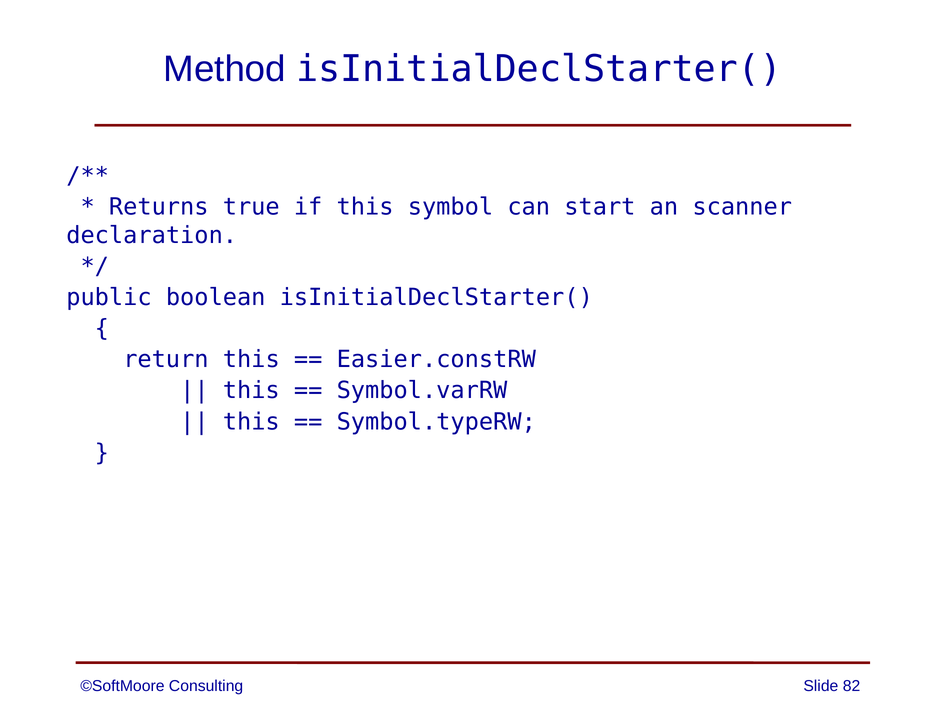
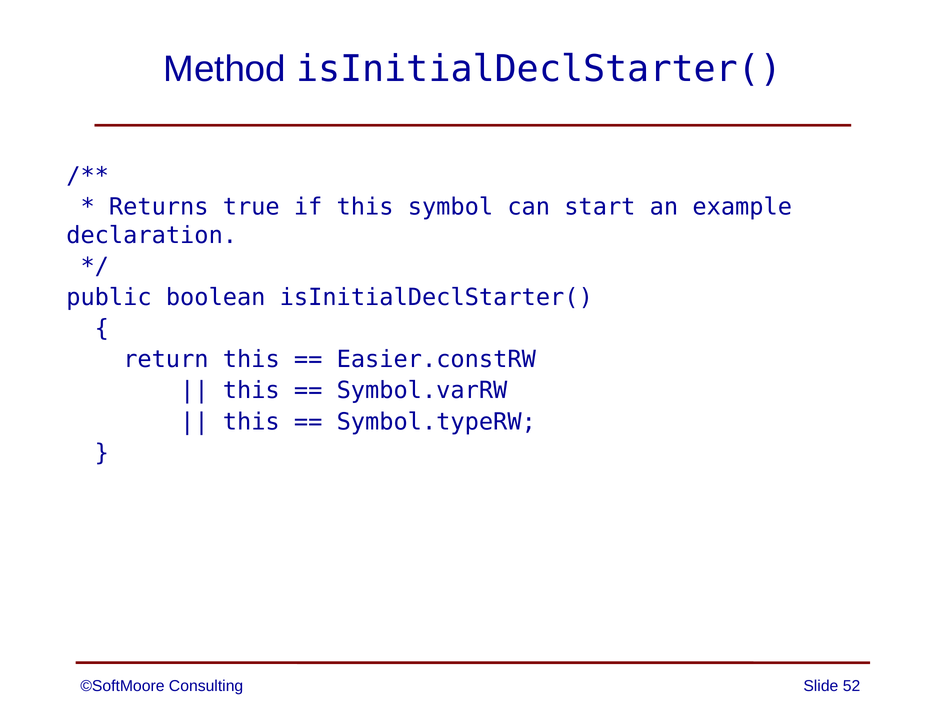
scanner: scanner -> example
82: 82 -> 52
